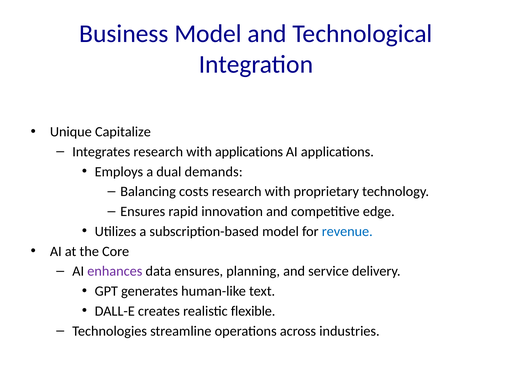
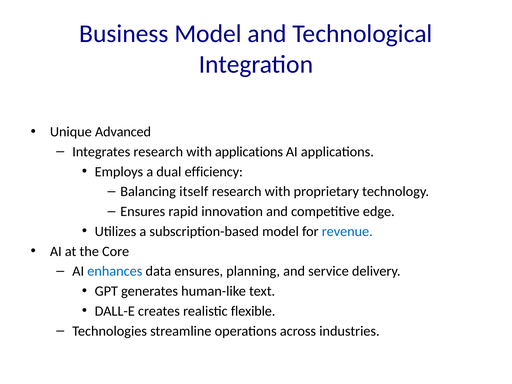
Capitalize: Capitalize -> Advanced
demands: demands -> efficiency
costs: costs -> itself
enhances colour: purple -> blue
